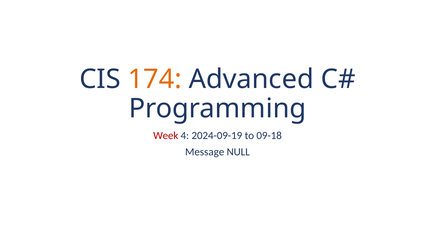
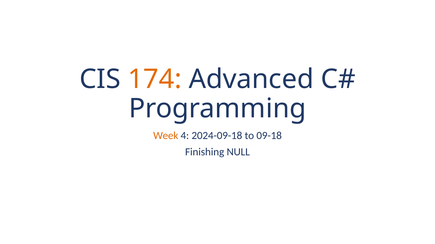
Week colour: red -> orange
2024-09-19: 2024-09-19 -> 2024-09-18
Message: Message -> Finishing
